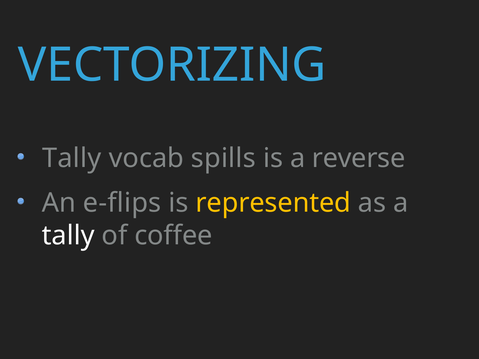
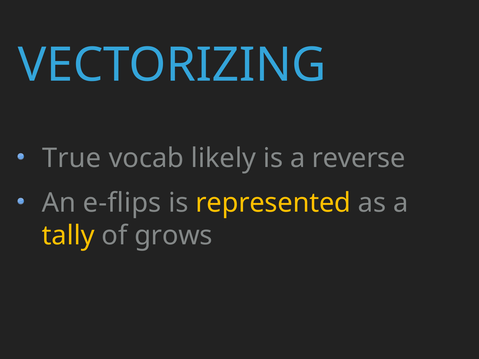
Tally at (72, 158): Tally -> True
spills: spills -> likely
tally at (68, 236) colour: white -> yellow
coffee: coffee -> grows
